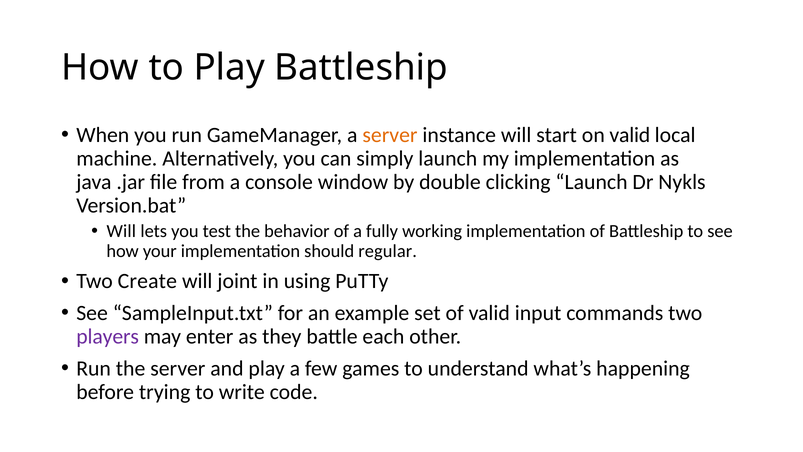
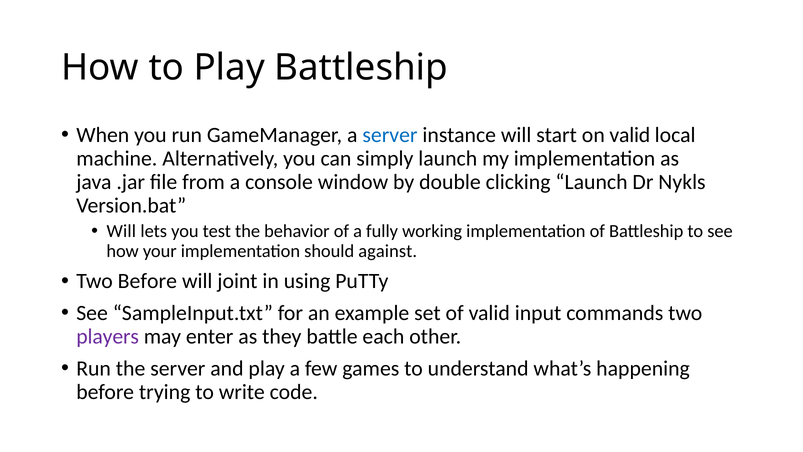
server at (390, 135) colour: orange -> blue
regular: regular -> against
Two Create: Create -> Before
